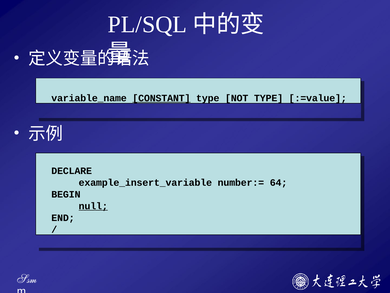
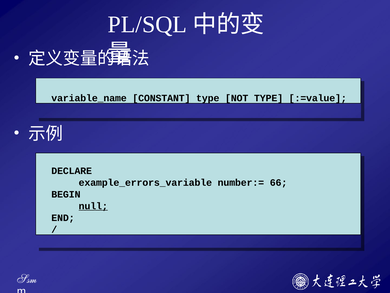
CONSTANT underline: present -> none
example_insert_variable: example_insert_variable -> example_errors_variable
64: 64 -> 66
